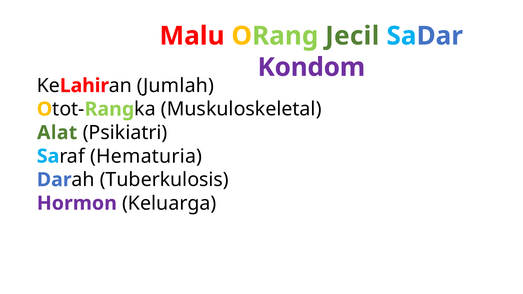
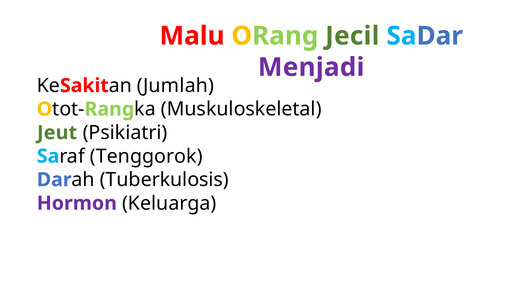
Kondom: Kondom -> Menjadi
Lahir: Lahir -> Sakit
Alat: Alat -> Jeut
Hematuria: Hematuria -> Tenggorok
